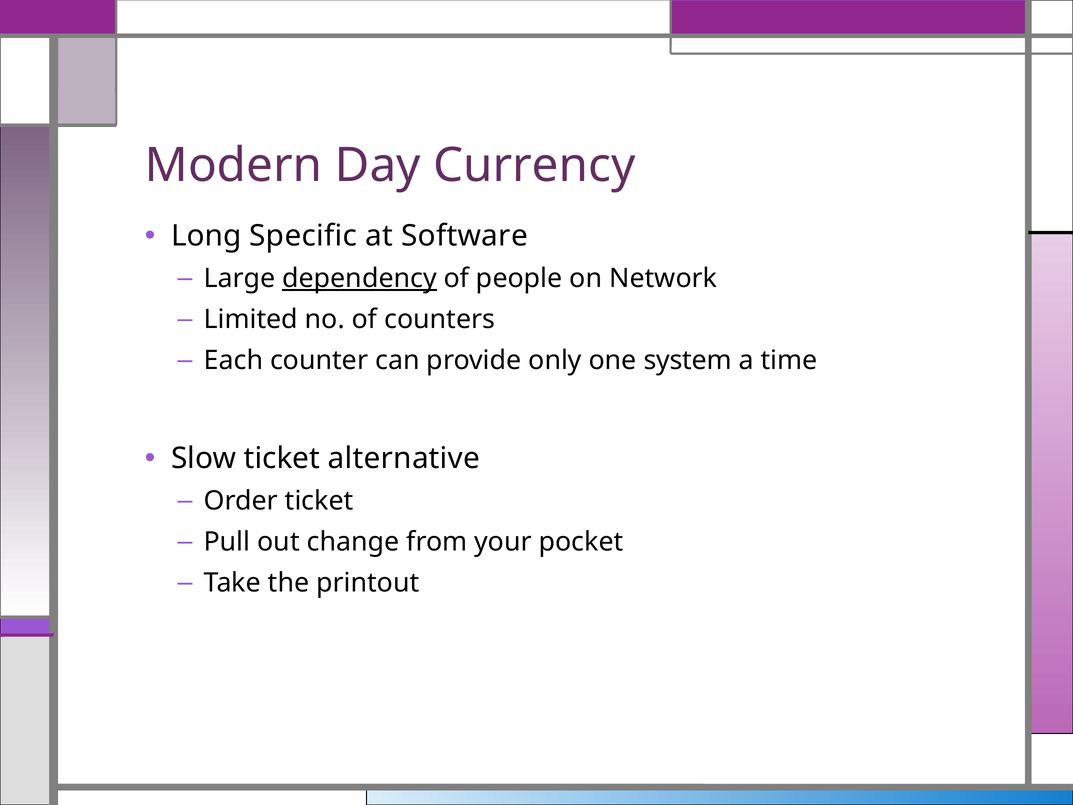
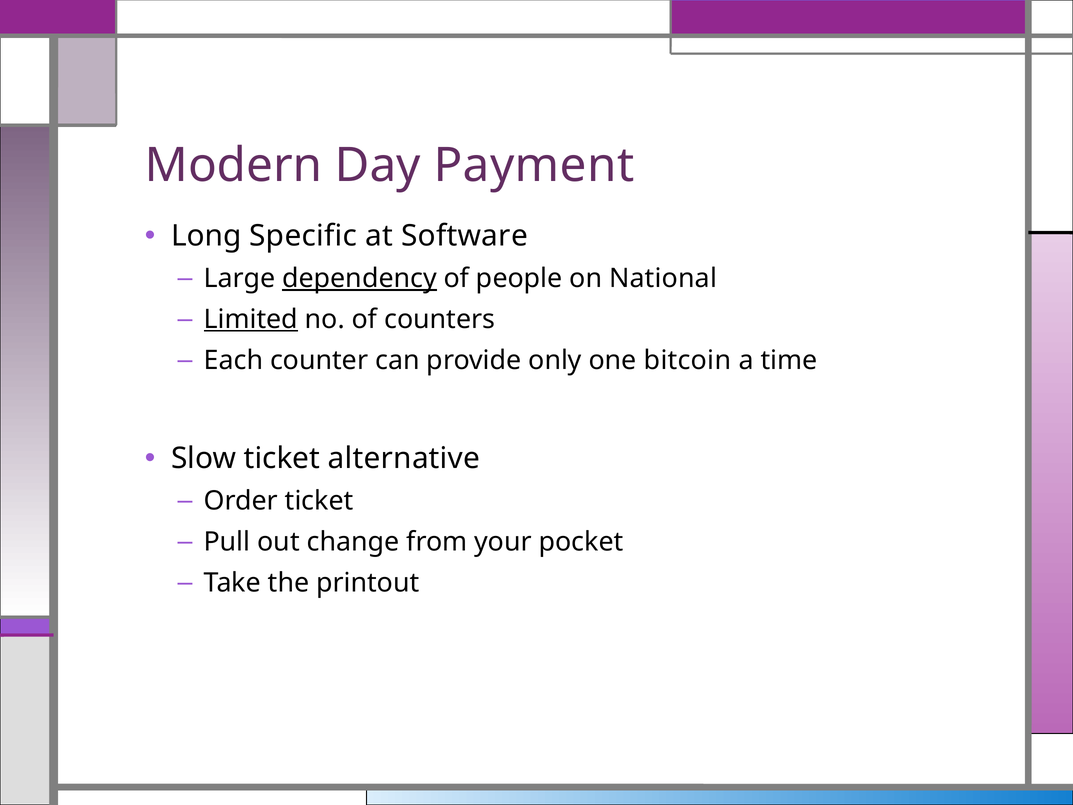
Currency: Currency -> Payment
Network: Network -> National
Limited underline: none -> present
system: system -> bitcoin
